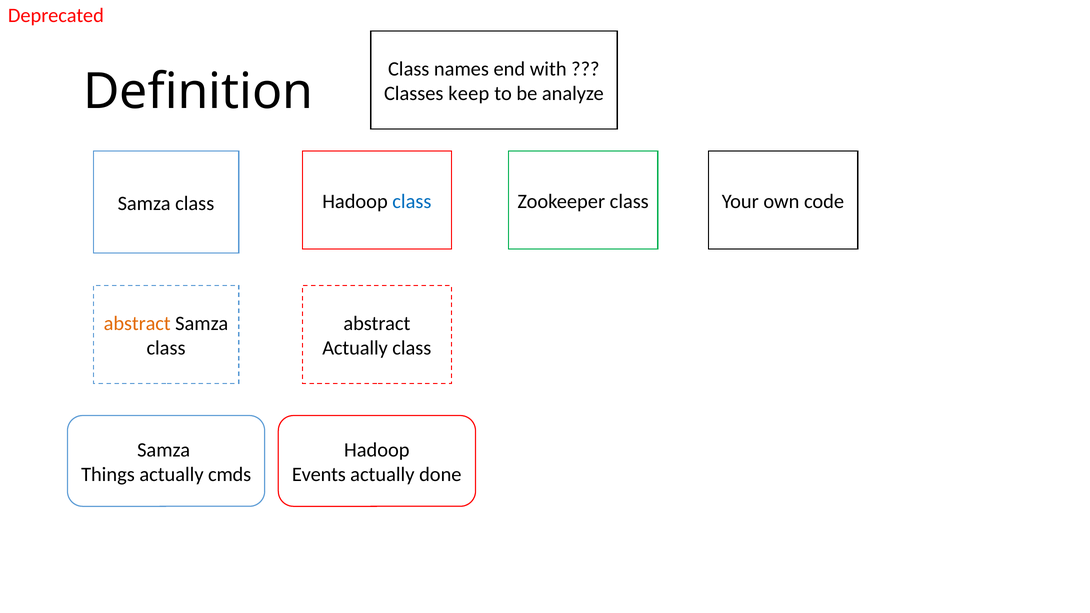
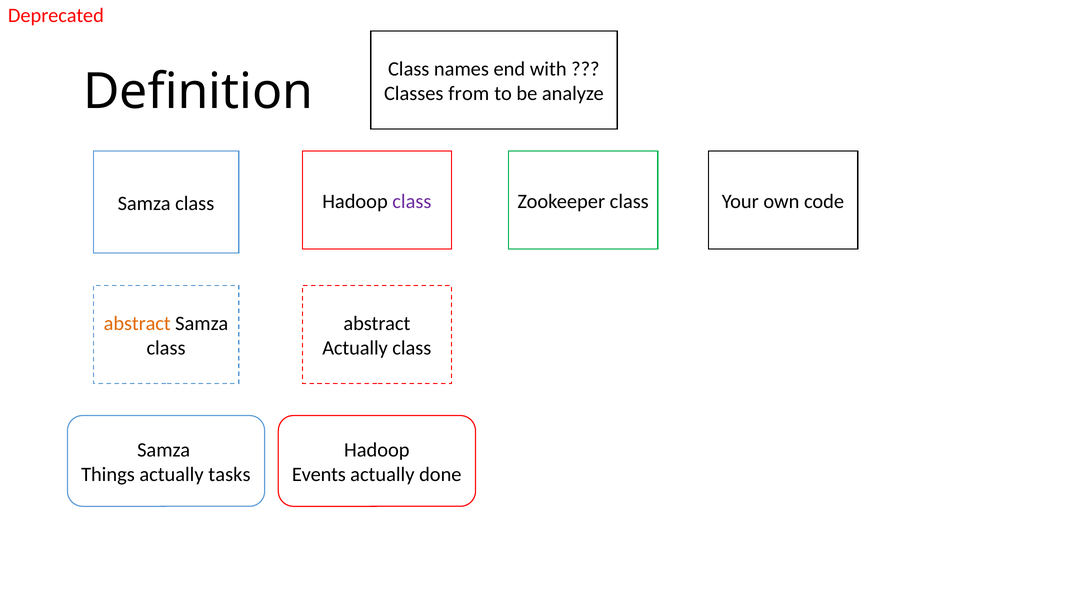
keep: keep -> from
class at (412, 202) colour: blue -> purple
cmds: cmds -> tasks
